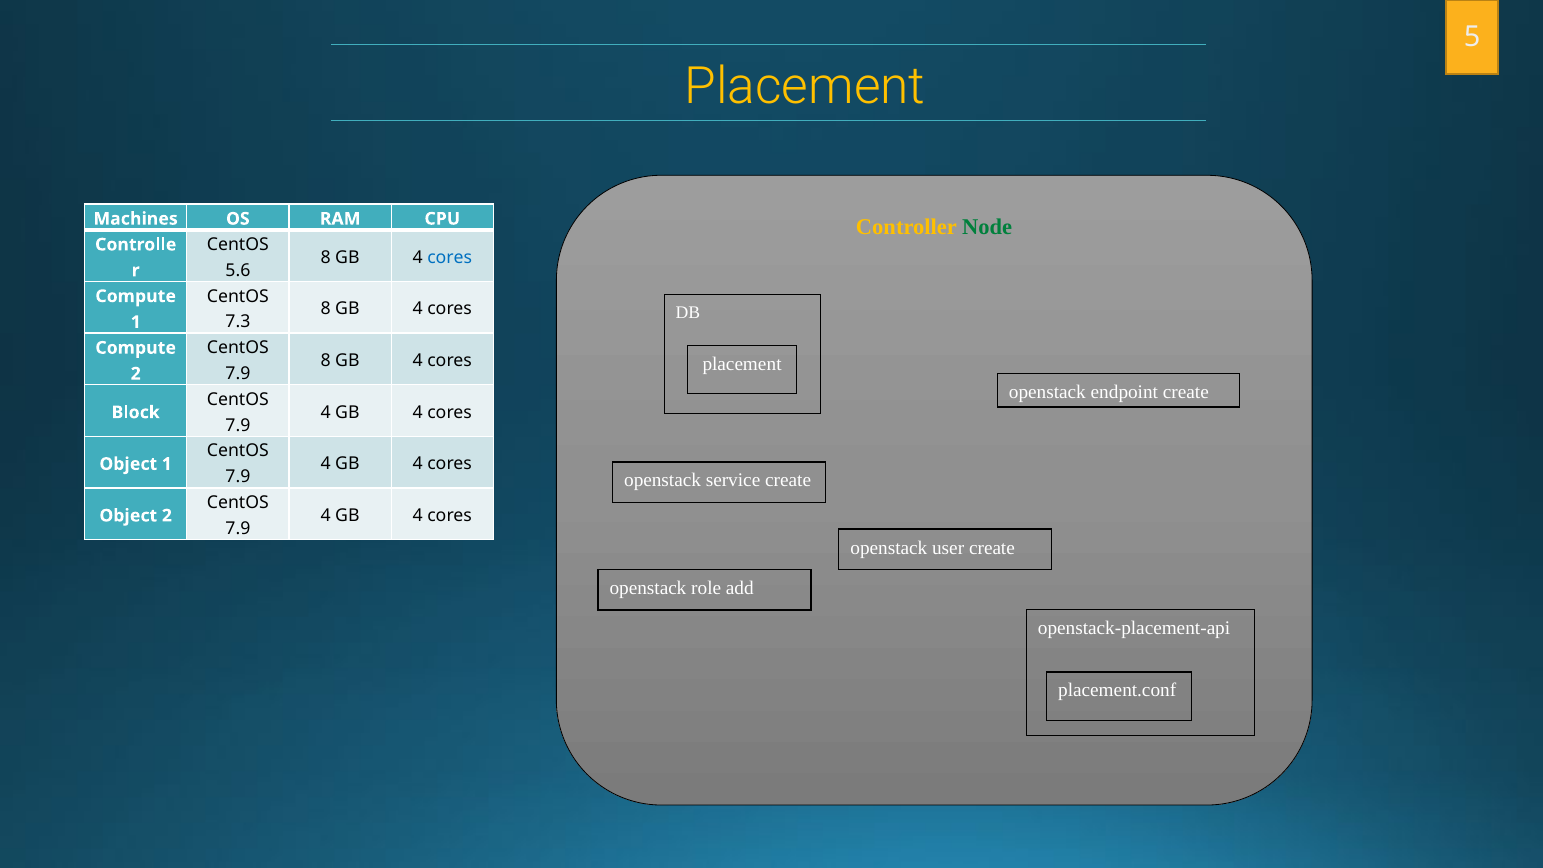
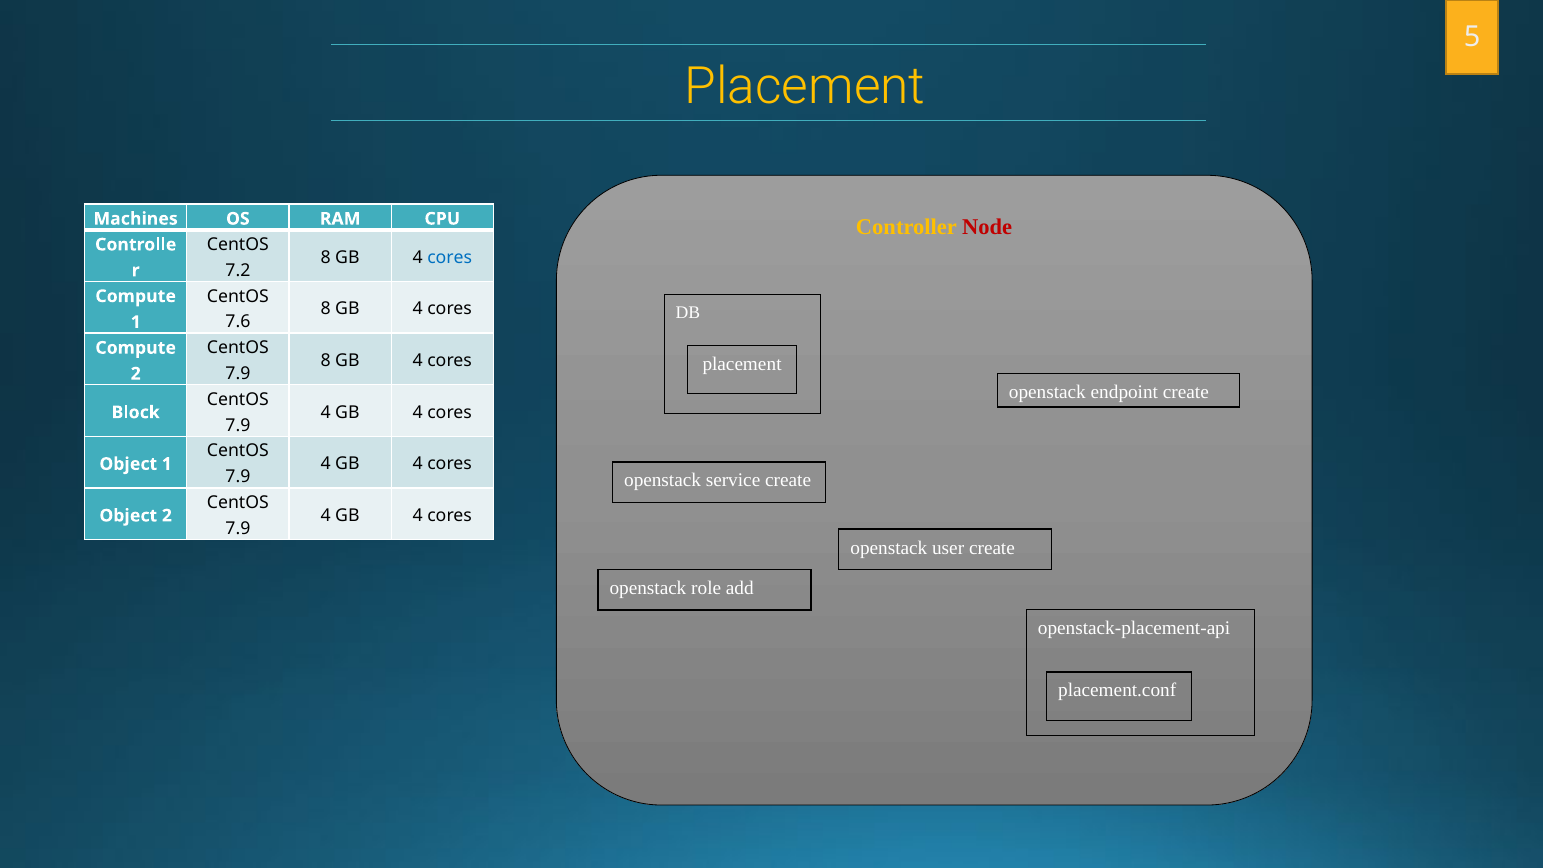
Node colour: green -> red
5.6: 5.6 -> 7.2
7.3: 7.3 -> 7.6
